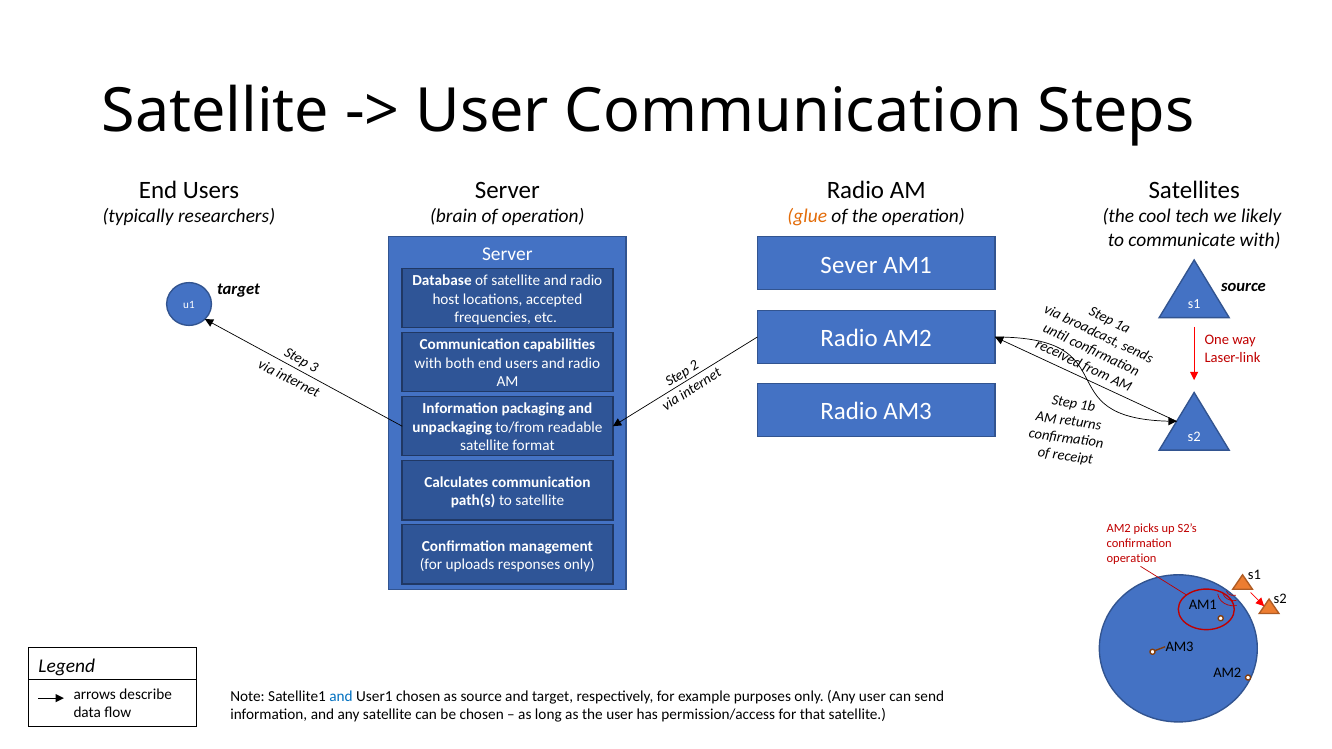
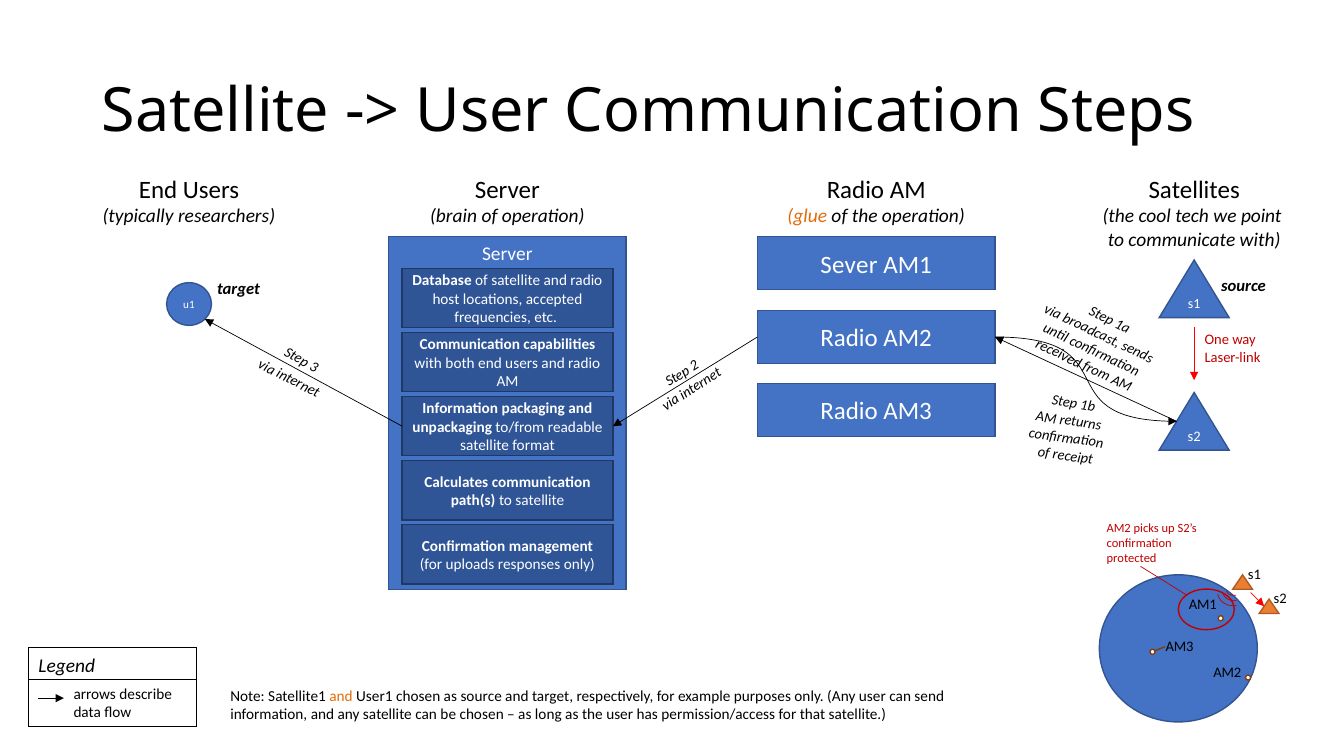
likely: likely -> point
operation at (1132, 558): operation -> protected
and at (341, 696) colour: blue -> orange
